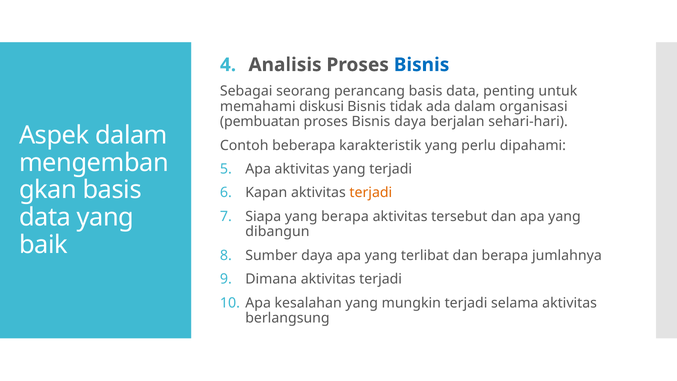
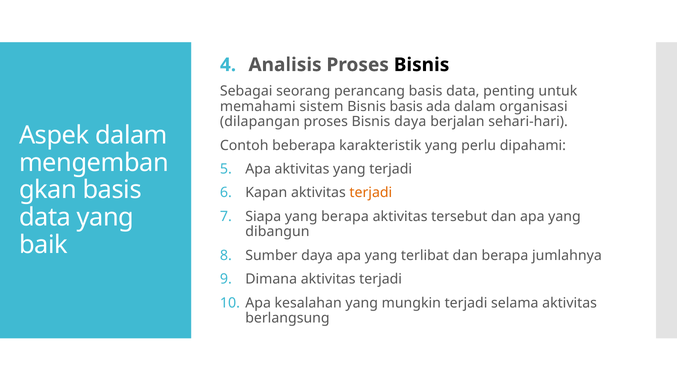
Bisnis at (422, 65) colour: blue -> black
diskusi: diskusi -> sistem
Bisnis tidak: tidak -> basis
pembuatan: pembuatan -> dilapangan
